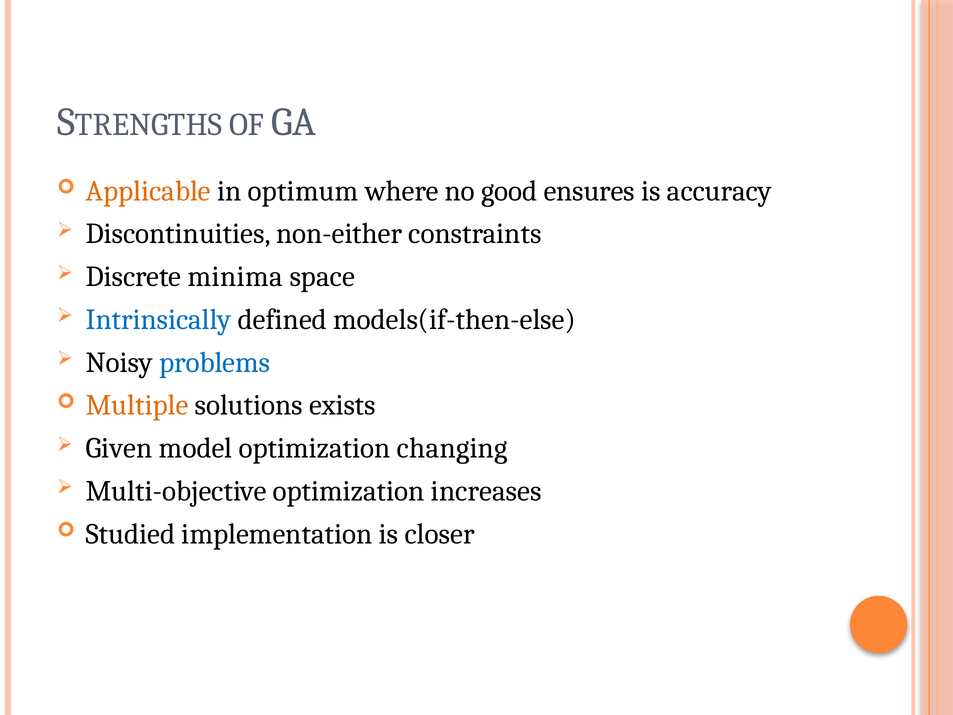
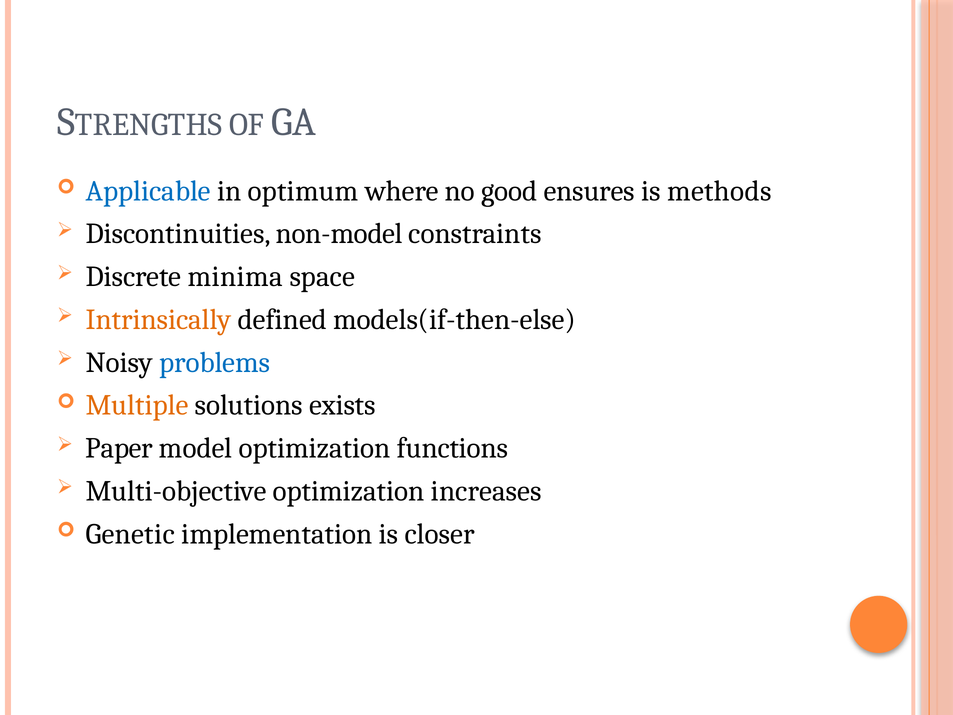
Applicable colour: orange -> blue
accuracy: accuracy -> methods
non-either: non-either -> non-model
Intrinsically colour: blue -> orange
Given: Given -> Paper
changing: changing -> functions
Studied: Studied -> Genetic
